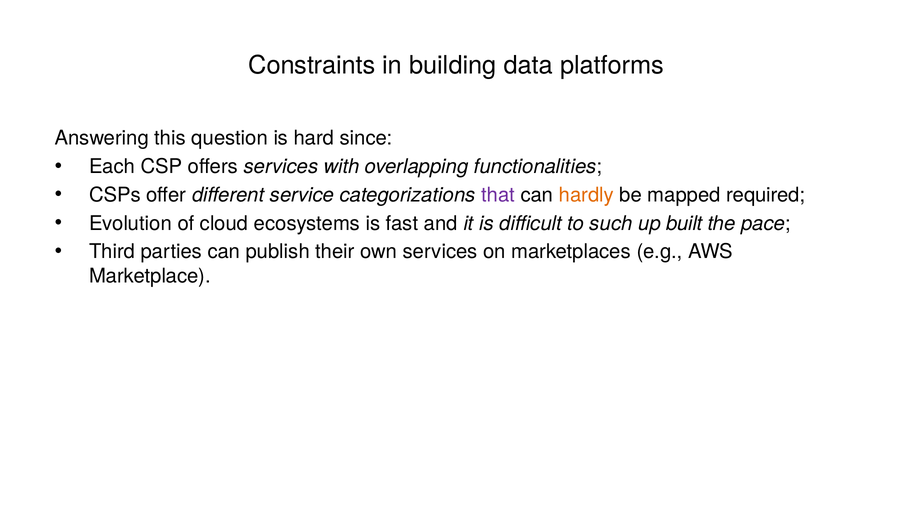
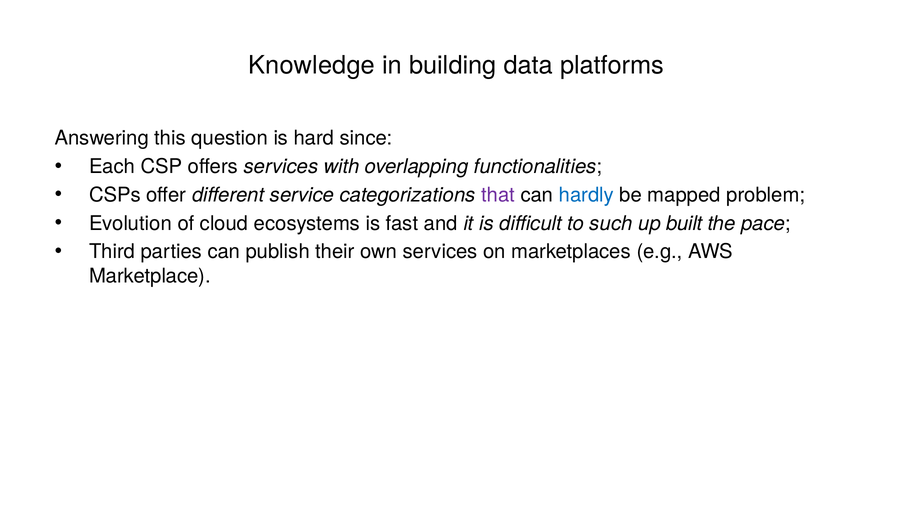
Constraints: Constraints -> Knowledge
hardly colour: orange -> blue
required: required -> problem
